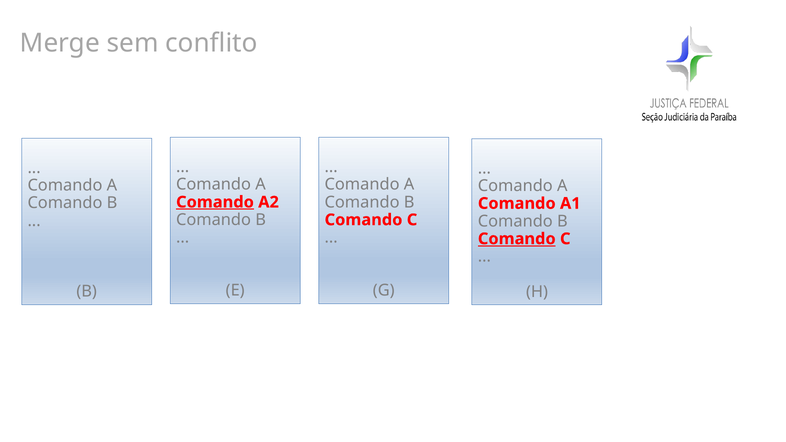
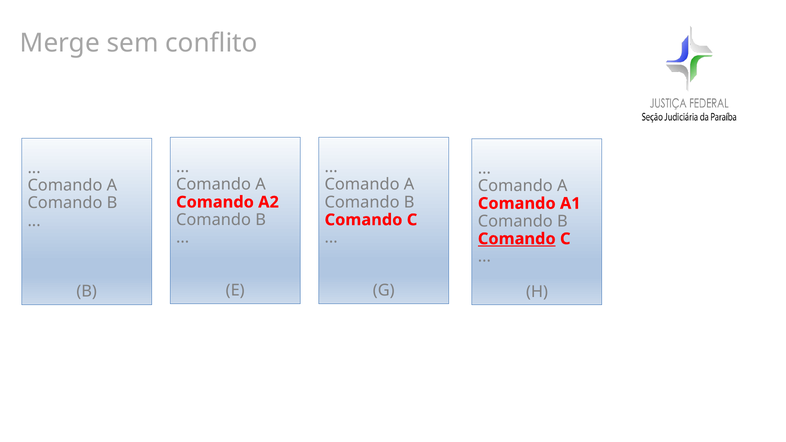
Comando at (215, 202) underline: present -> none
